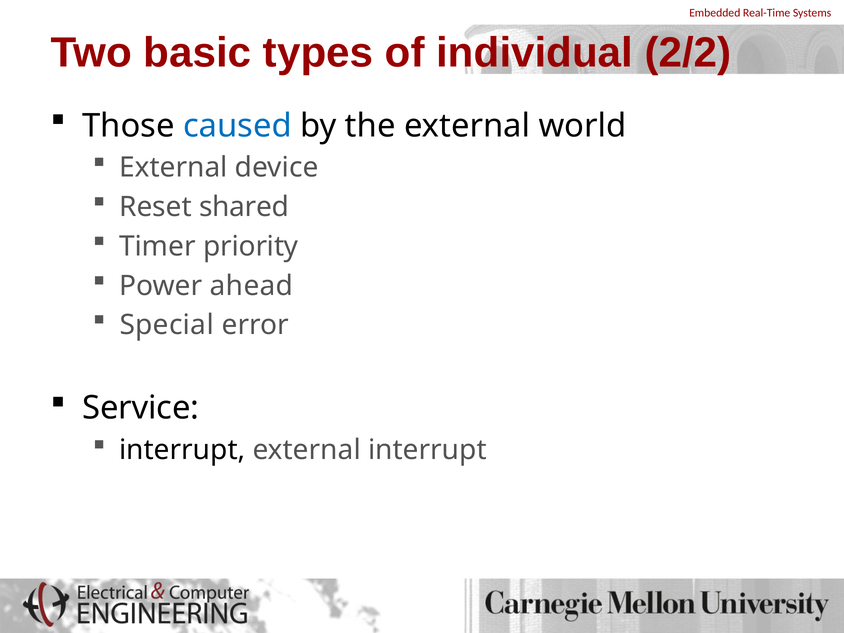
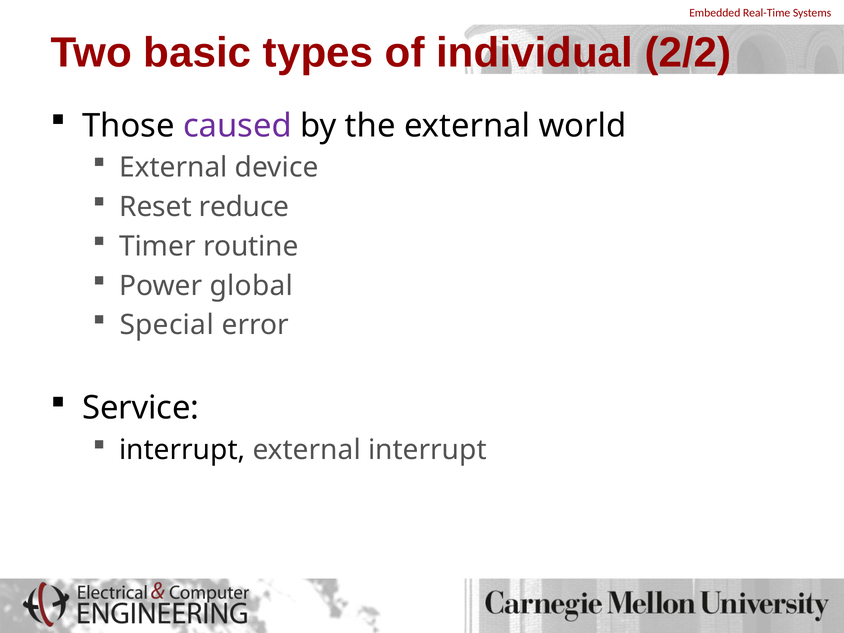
caused colour: blue -> purple
shared: shared -> reduce
priority: priority -> routine
ahead: ahead -> global
